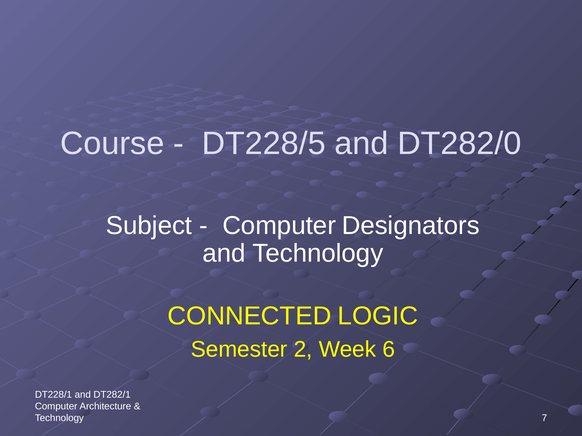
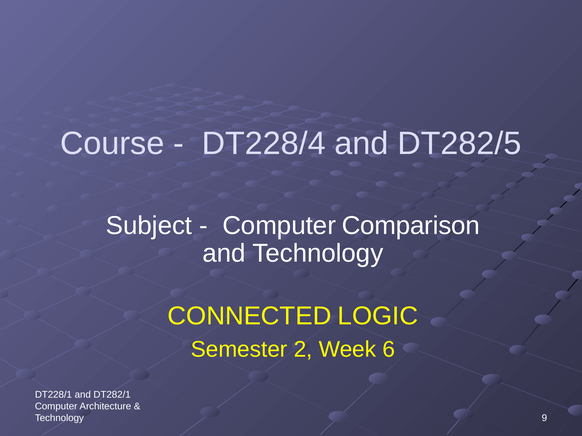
DT228/5: DT228/5 -> DT228/4
DT282/0: DT282/0 -> DT282/5
Designators: Designators -> Comparison
7: 7 -> 9
